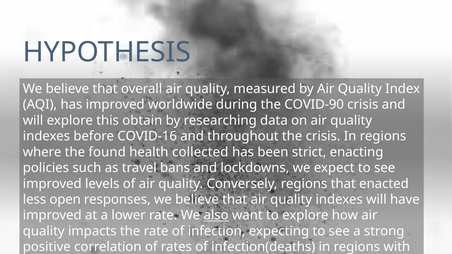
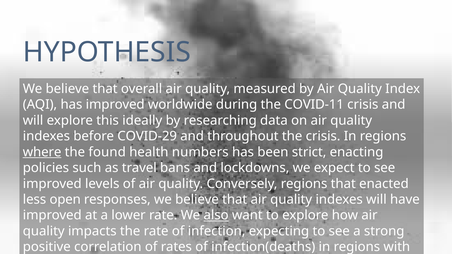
COVID-90: COVID-90 -> COVID-11
obtain: obtain -> ideally
COVID-16: COVID-16 -> COVID-29
where underline: none -> present
collected: collected -> numbers
